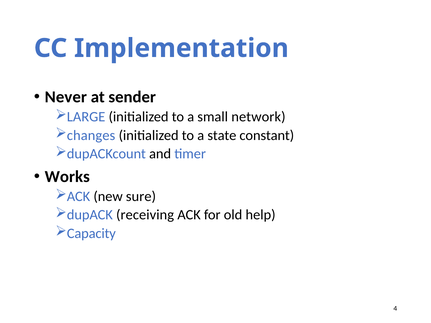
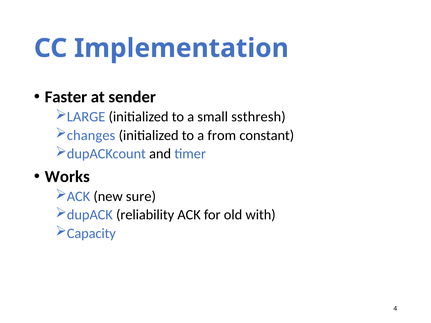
Never: Never -> Faster
network: network -> ssthresh
state: state -> from
receiving: receiving -> reliability
help: help -> with
